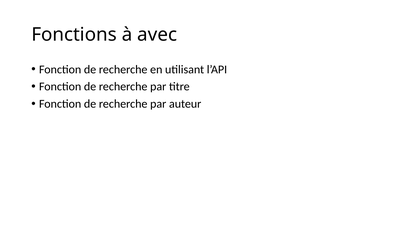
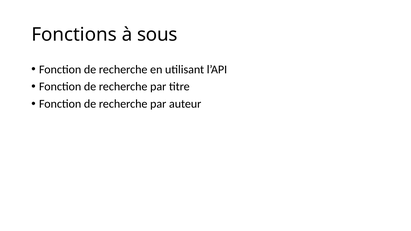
avec: avec -> sous
